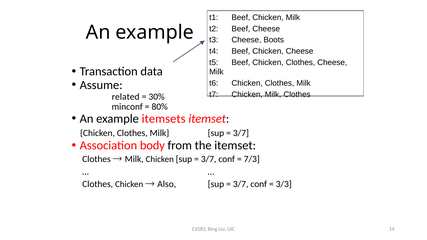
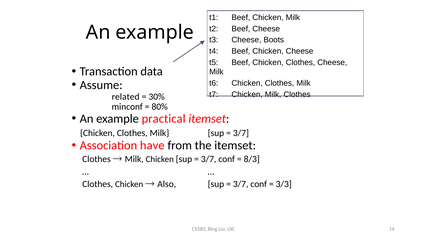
itemsets: itemsets -> practical
body: body -> have
7/3: 7/3 -> 8/3
